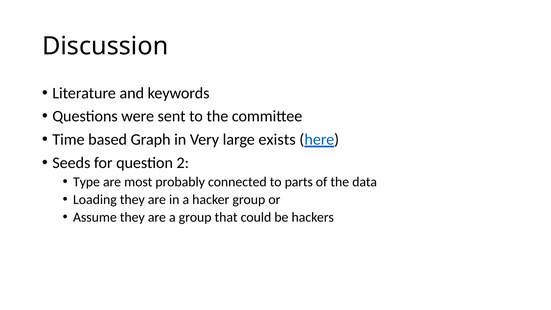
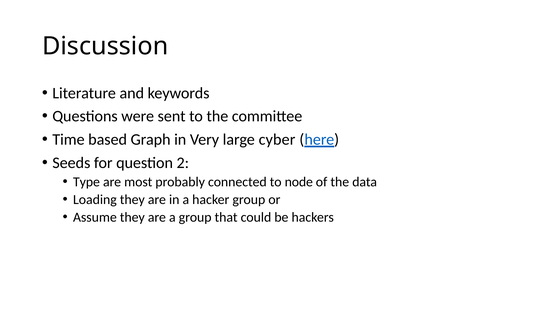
exists: exists -> cyber
parts: parts -> node
